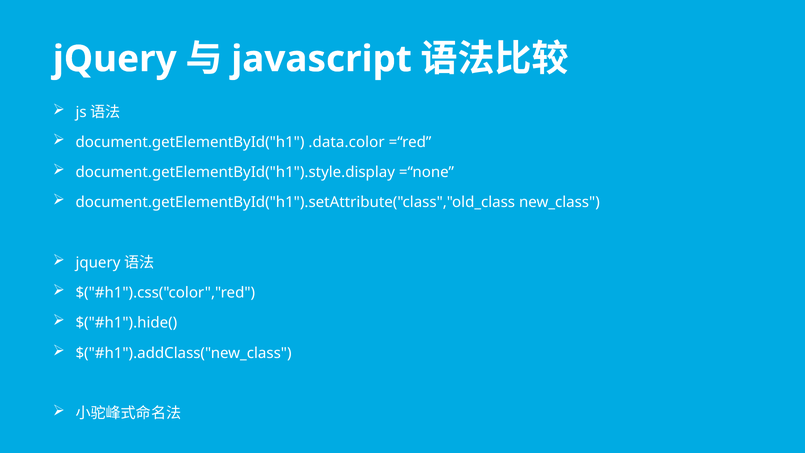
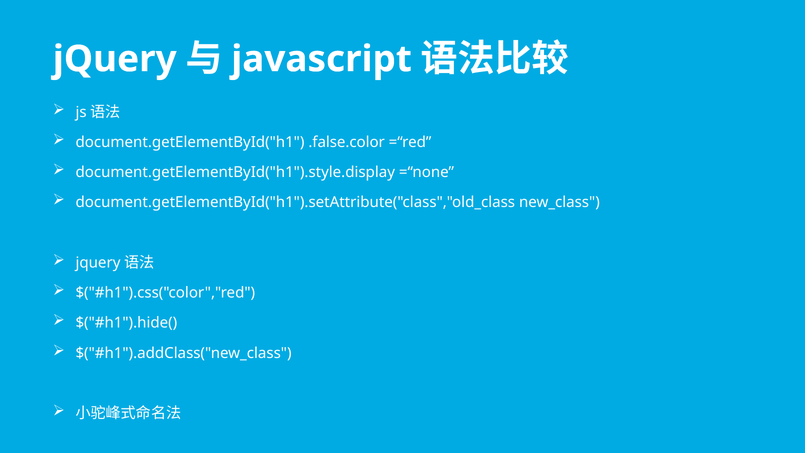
.data.color: .data.color -> .false.color
